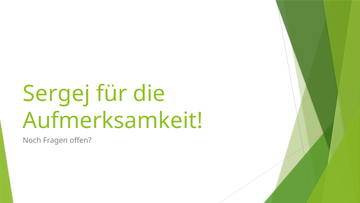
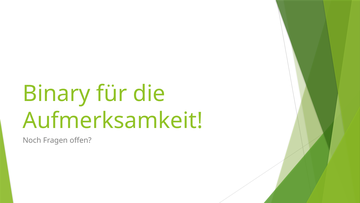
Sergej: Sergej -> Binary
